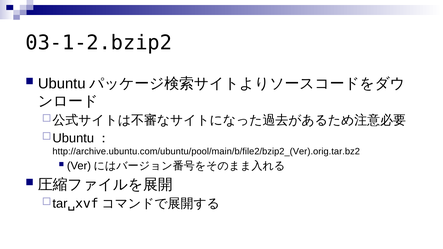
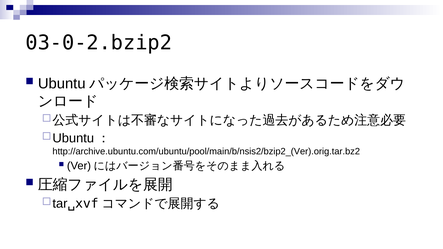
03-1-2.bzip2: 03-1-2.bzip2 -> 03-0-2.bzip2
http://archive.ubuntu.com/ubuntu/pool/main/b/file2/bzip2_(Ver).orig.tar.bz2: http://archive.ubuntu.com/ubuntu/pool/main/b/file2/bzip2_(Ver).orig.tar.bz2 -> http://archive.ubuntu.com/ubuntu/pool/main/b/nsis2/bzip2_(Ver).orig.tar.bz2
